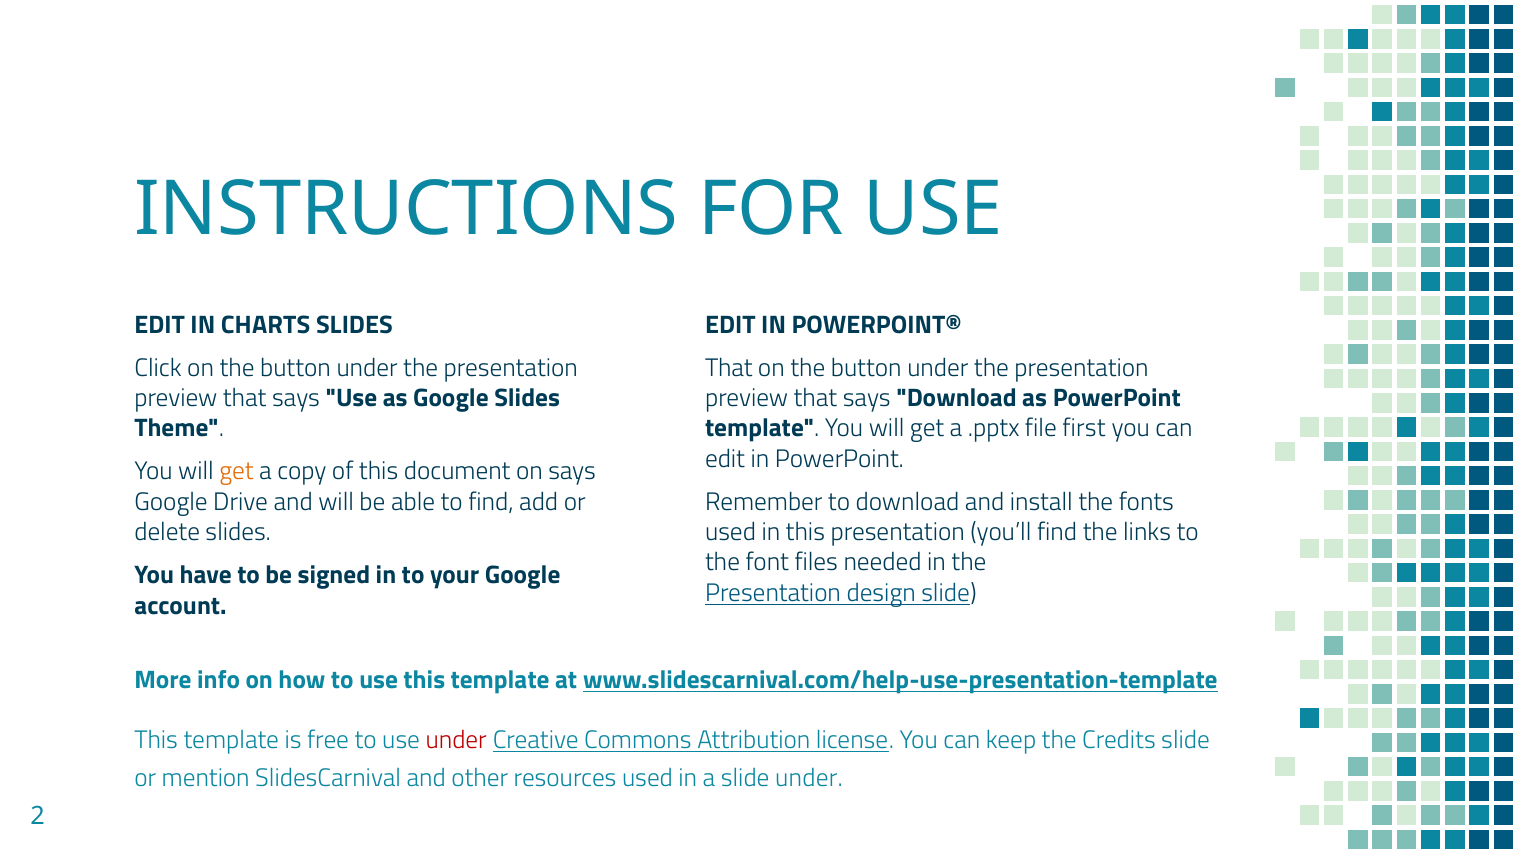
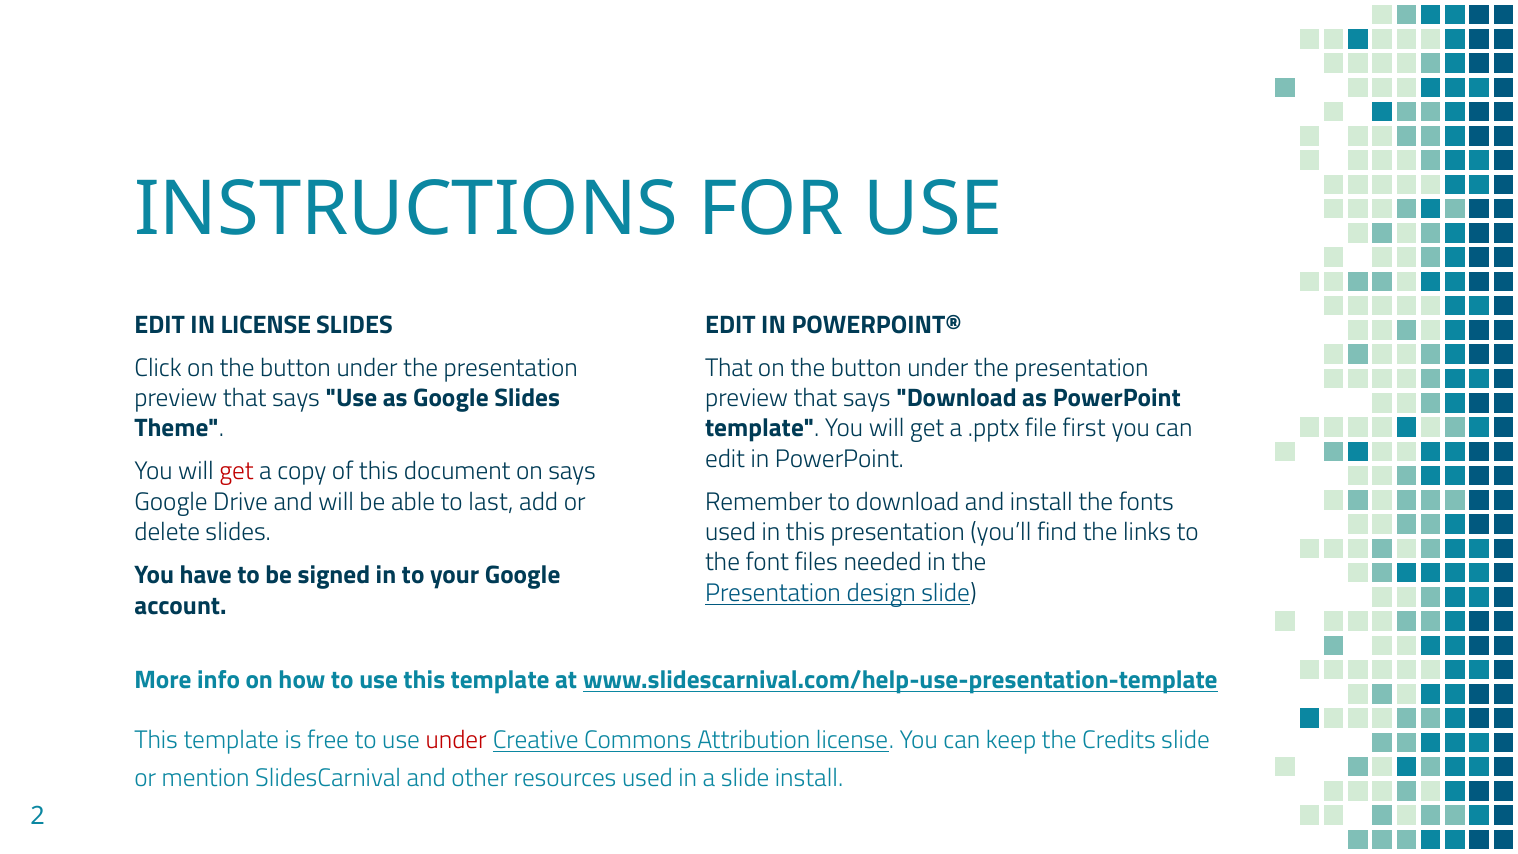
IN CHARTS: CHARTS -> LICENSE
get at (236, 472) colour: orange -> red
to find: find -> last
slide under: under -> install
